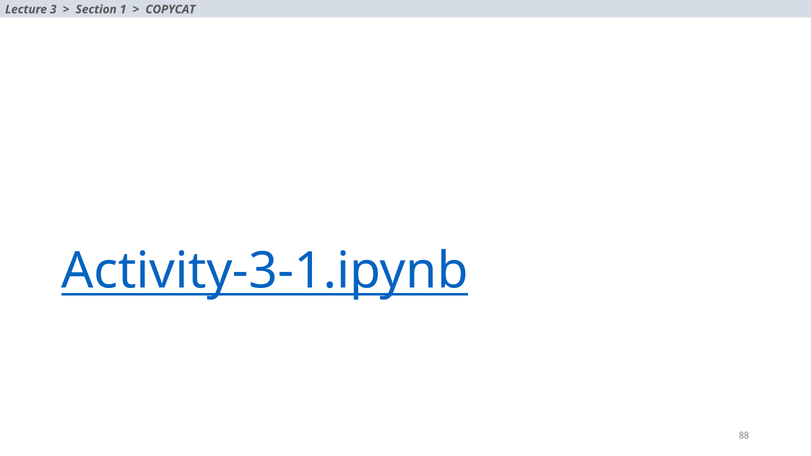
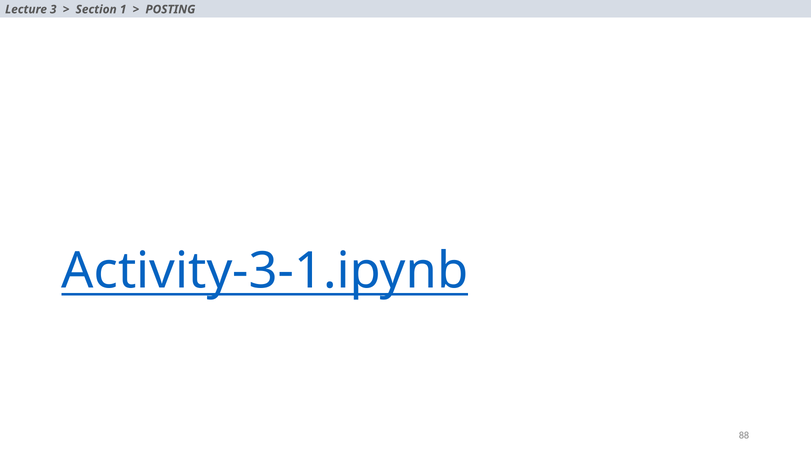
COPYCAT: COPYCAT -> POSTING
